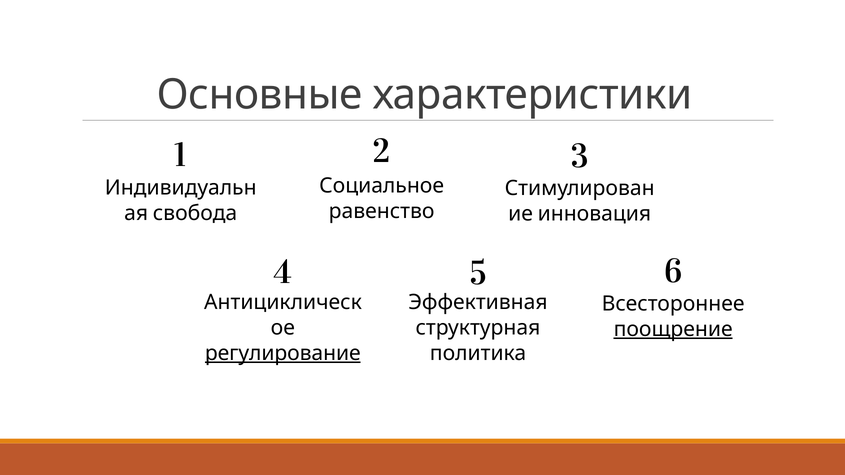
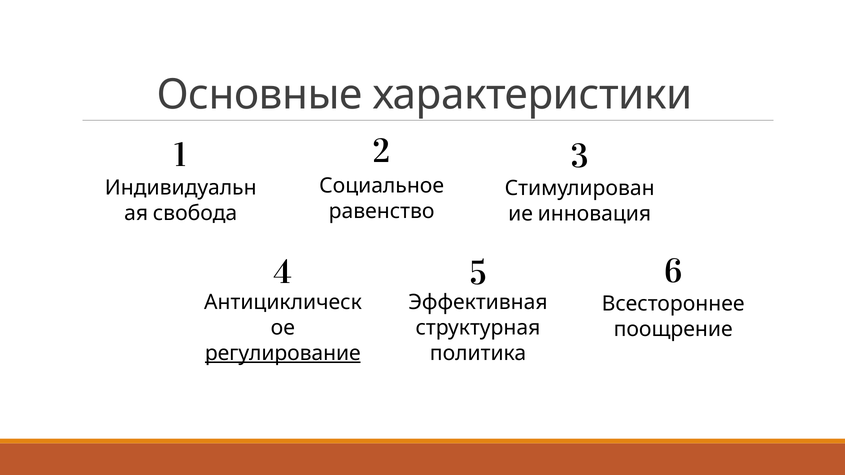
поощрение underline: present -> none
